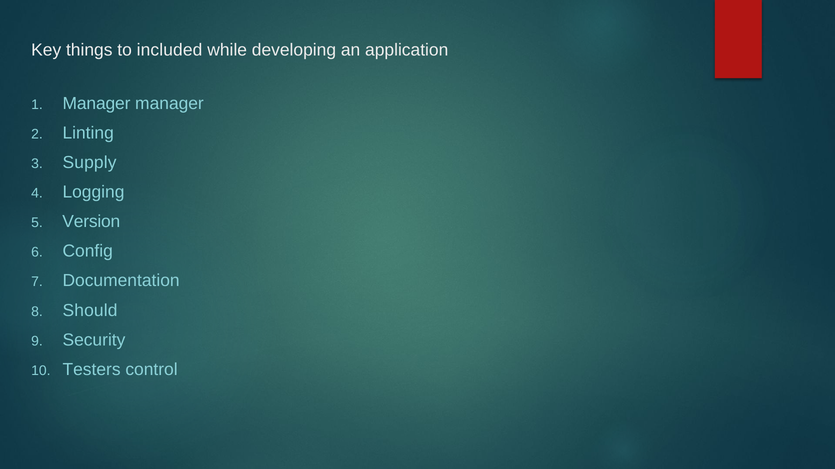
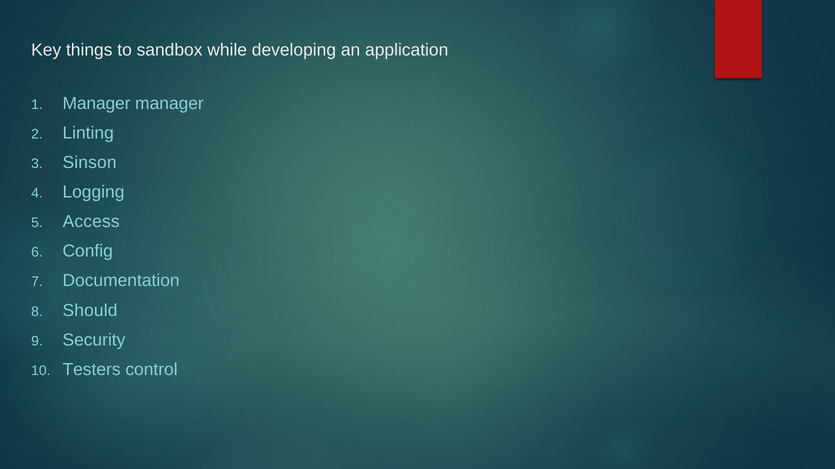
included: included -> sandbox
Supply: Supply -> Sinson
Version: Version -> Access
